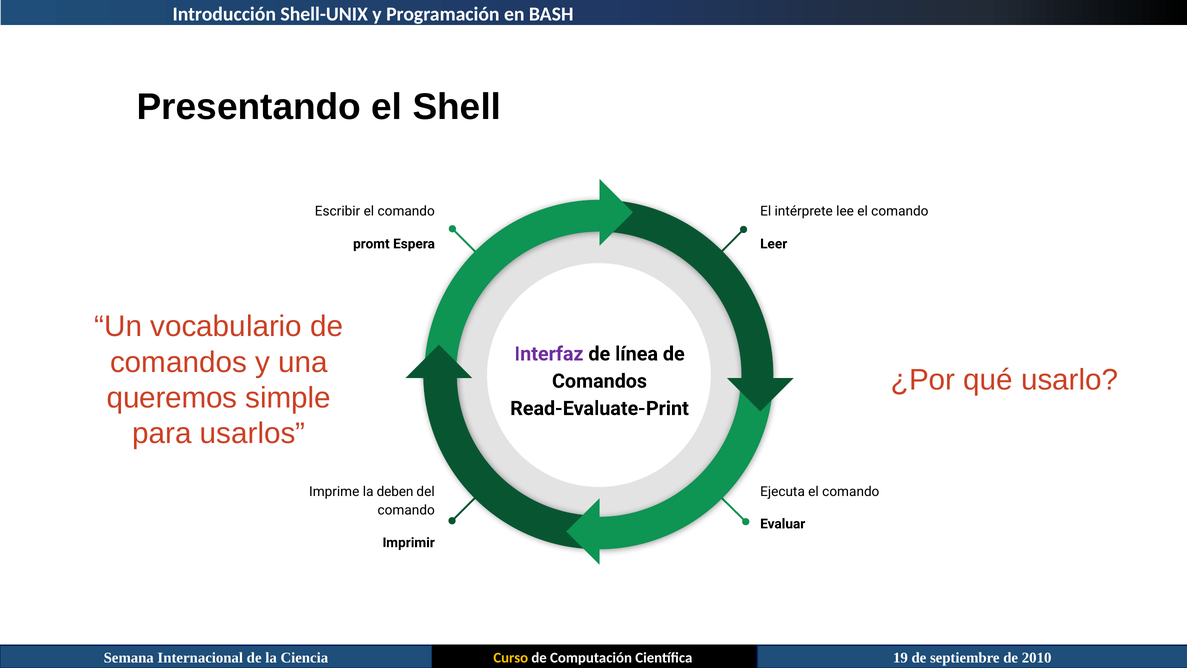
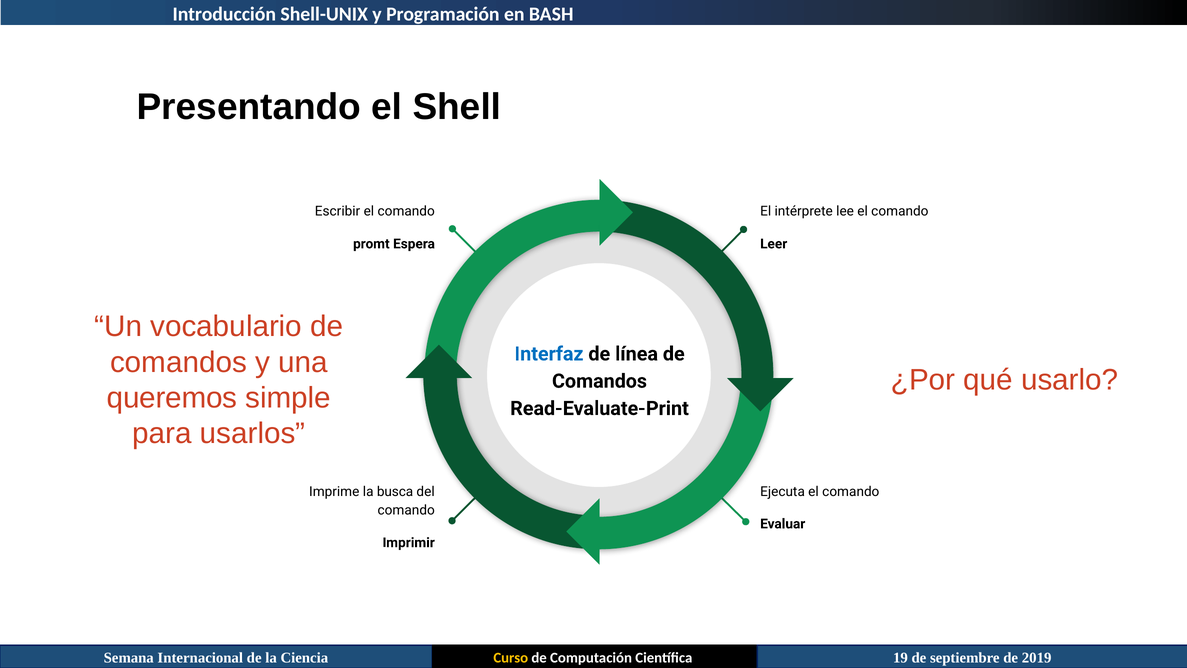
Interfaz colour: purple -> blue
deben: deben -> busca
2010: 2010 -> 2019
